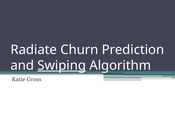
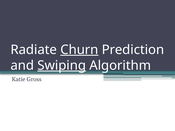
Churn underline: none -> present
